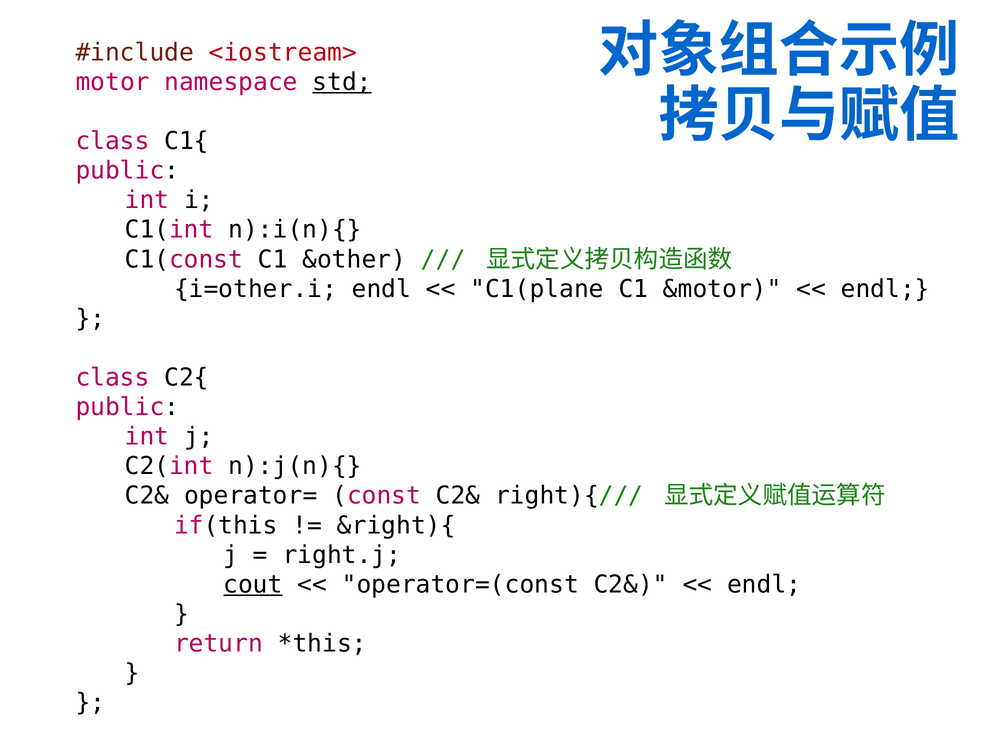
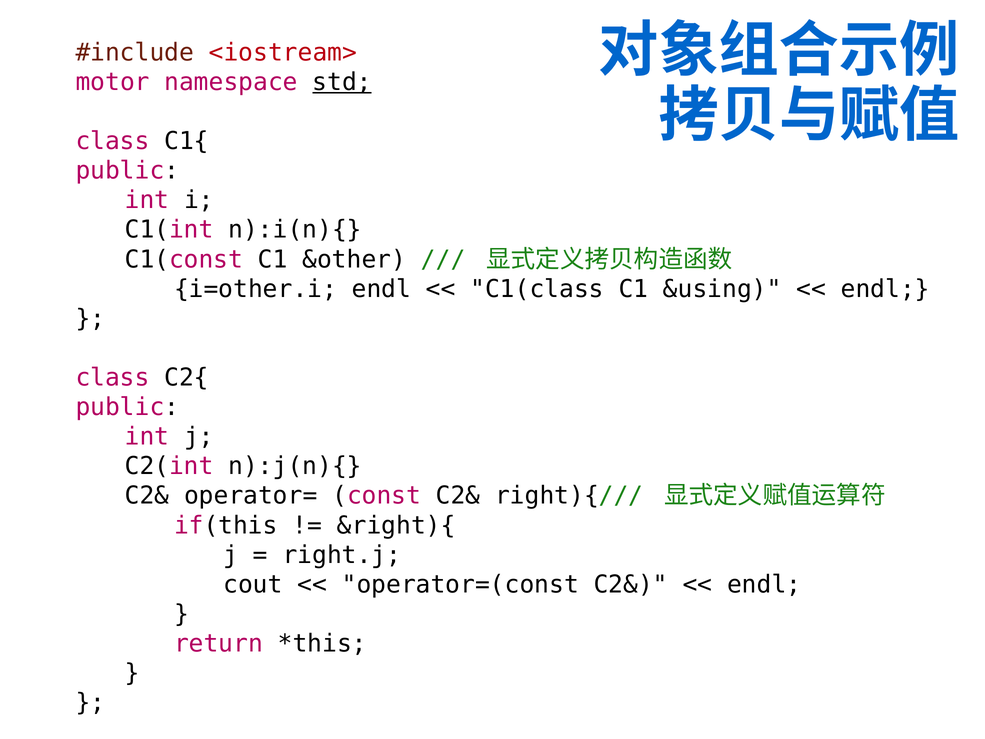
C1(plane: C1(plane -> C1(class
&motor: &motor -> &using
cout underline: present -> none
